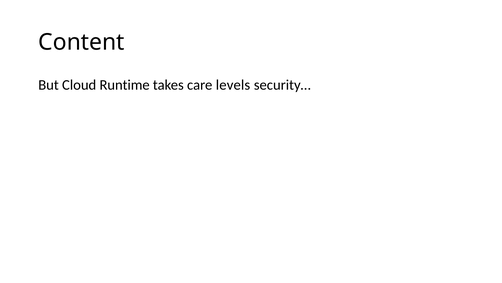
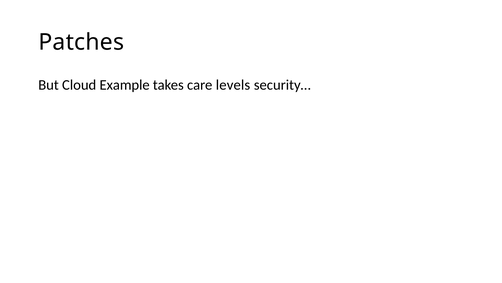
Content: Content -> Patches
Runtime: Runtime -> Example
